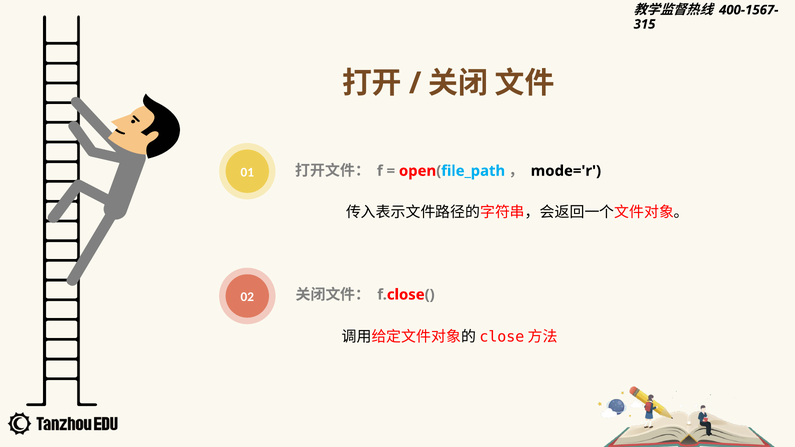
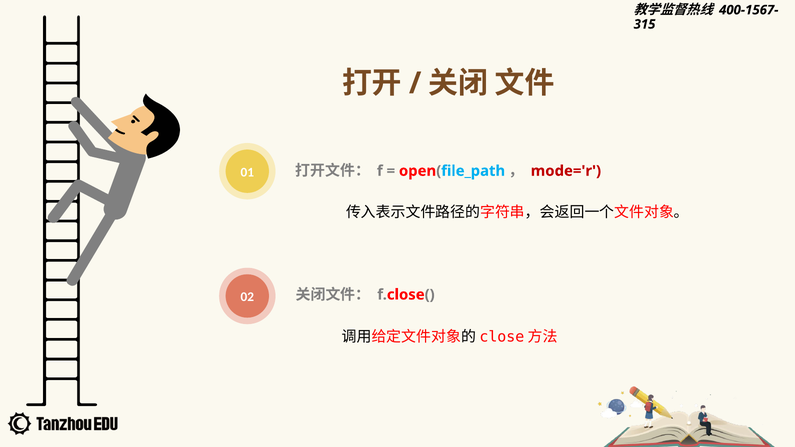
mode='r colour: black -> red
